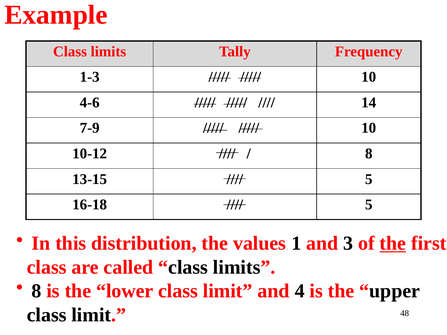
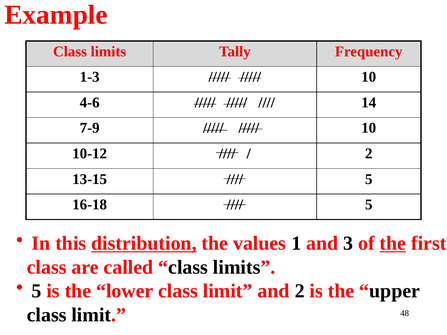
8 at (369, 154): 8 -> 2
distribution underline: none -> present
8 at (37, 291): 8 -> 5
and 4: 4 -> 2
